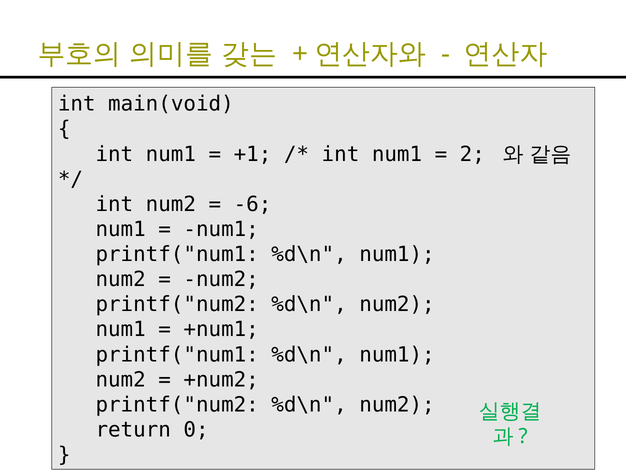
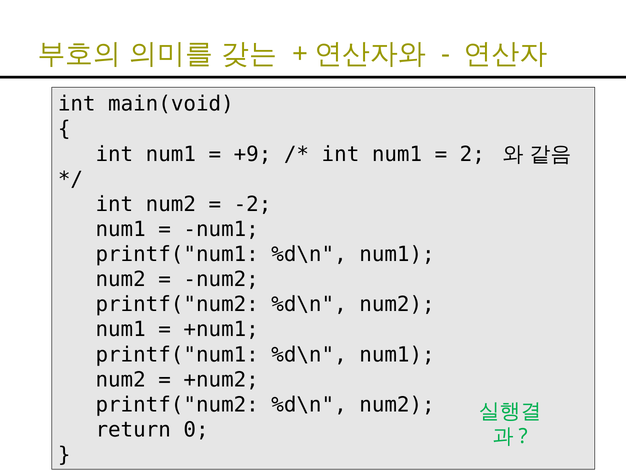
+1: +1 -> +9
-6: -6 -> -2
